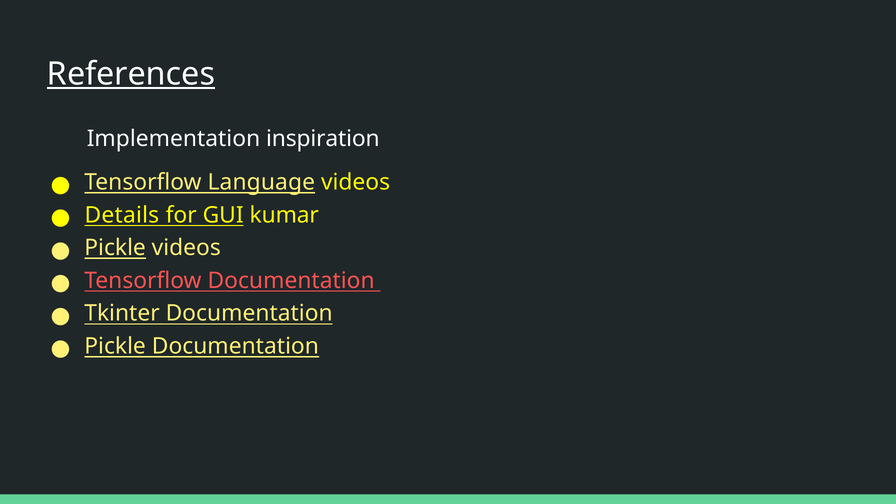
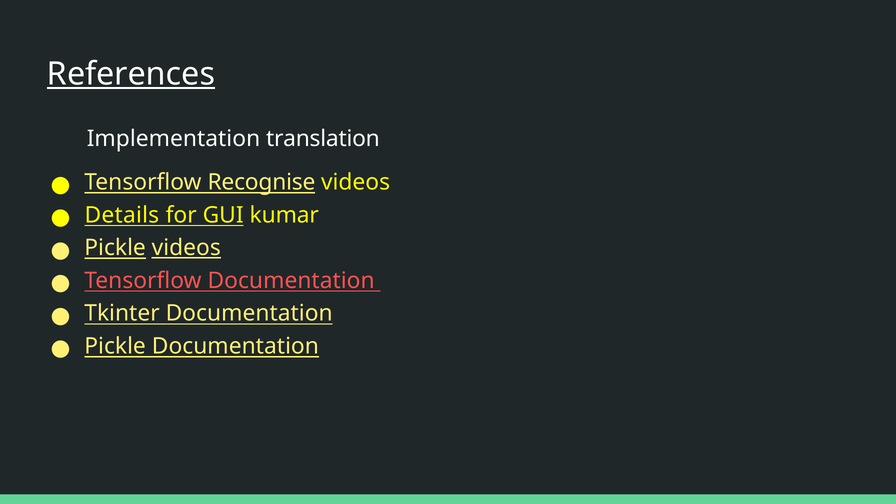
inspiration: inspiration -> translation
Language: Language -> Recognise
videos at (186, 248) underline: none -> present
